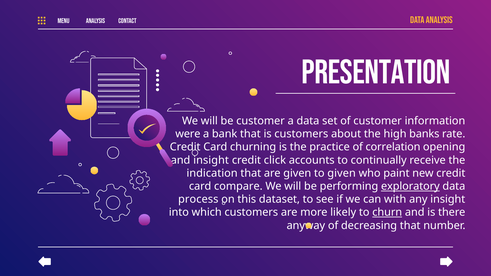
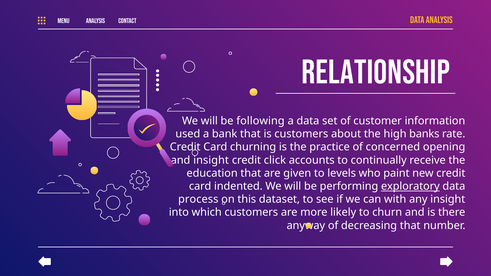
PRESENTATION: PRESENTATION -> RELATIONSHIP
be customer: customer -> following
were: were -> used
correlation: correlation -> concerned
indication: indication -> education
to given: given -> levels
compare: compare -> indented
churn underline: present -> none
